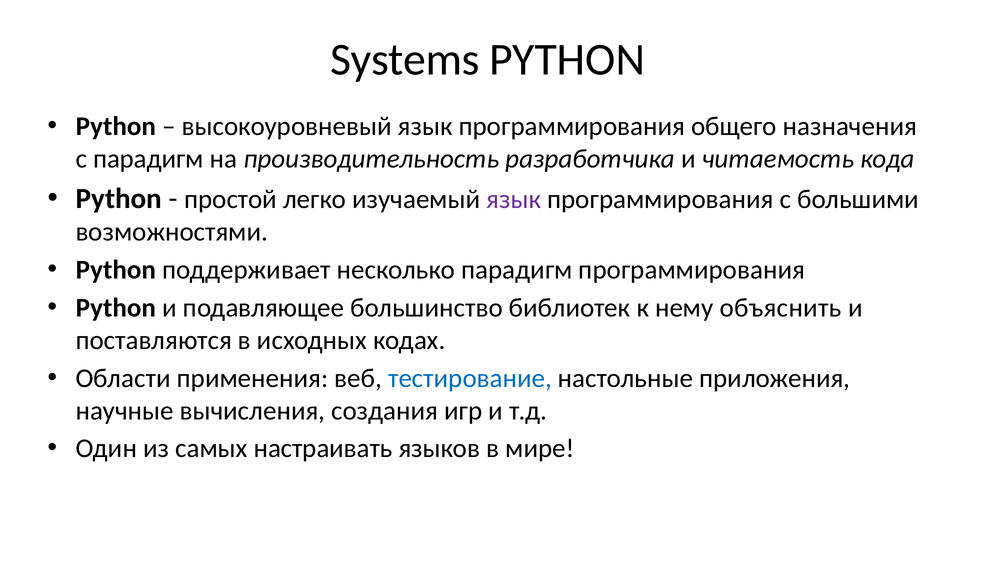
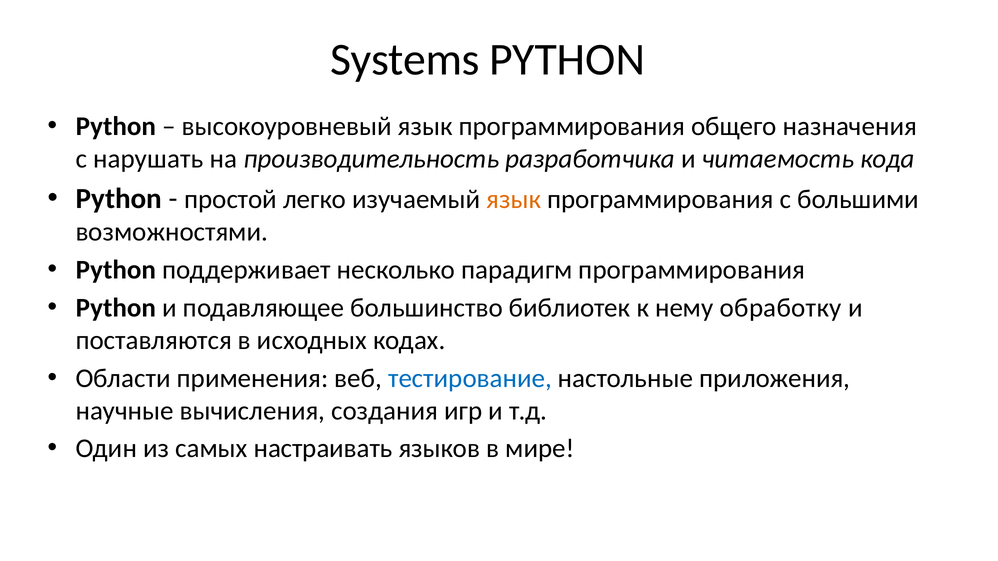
с парадигм: парадигм -> нарушать
язык at (514, 199) colour: purple -> orange
объяснить: объяснить -> обработку
